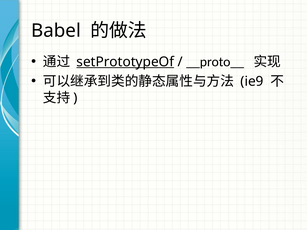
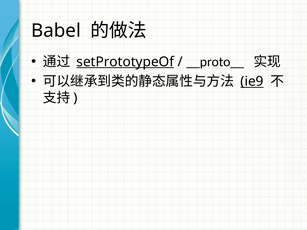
ie9 underline: none -> present
